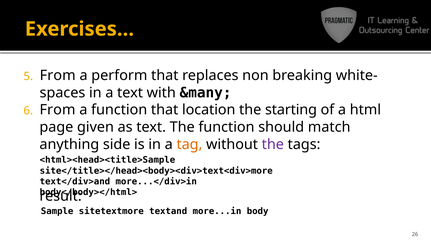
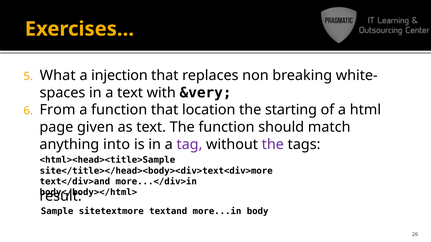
From at (58, 76): From -> What
perform: perform -> injection
&many: &many -> &very
side: side -> into
tag colour: orange -> purple
